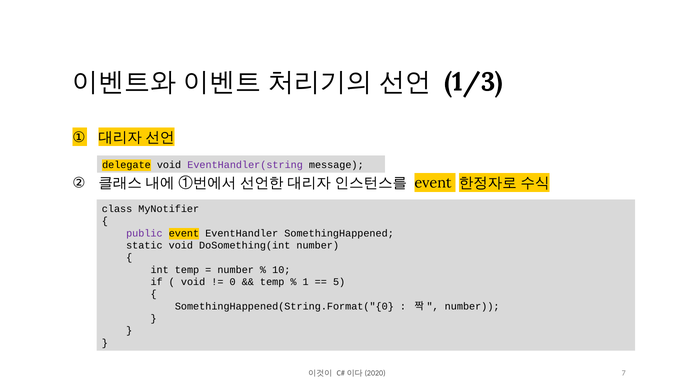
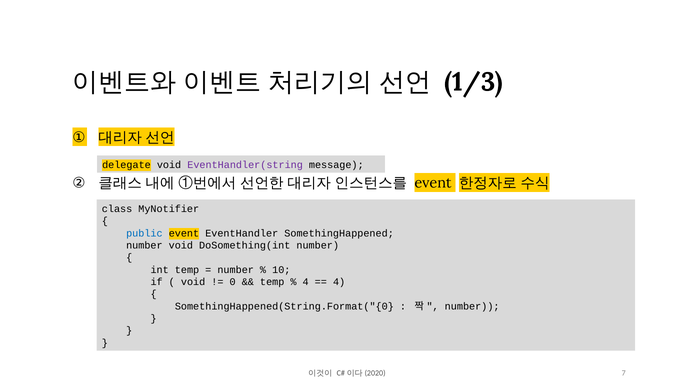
public colour: purple -> blue
static at (144, 245): static -> number
1 at (306, 281): 1 -> 4
5 at (339, 281): 5 -> 4
